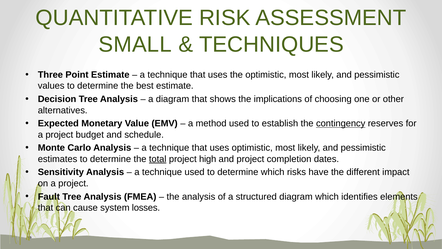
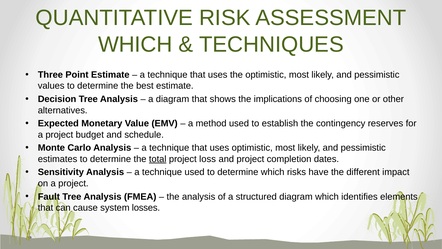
SMALL at (135, 45): SMALL -> WHICH
contingency underline: present -> none
high: high -> loss
